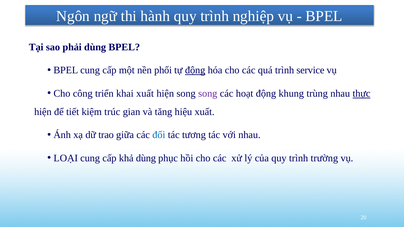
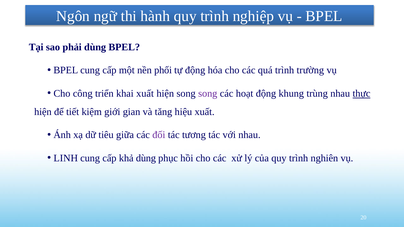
động at (195, 70) underline: present -> none
service: service -> trường
trúc: trúc -> giới
trao: trao -> tiêu
đối colour: blue -> purple
LOẠI: LOẠI -> LINH
trường: trường -> nghiên
